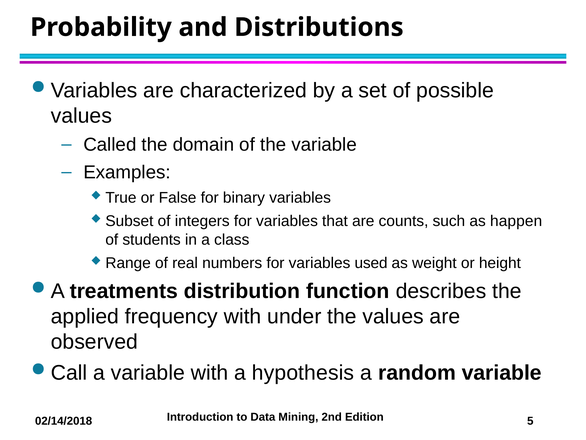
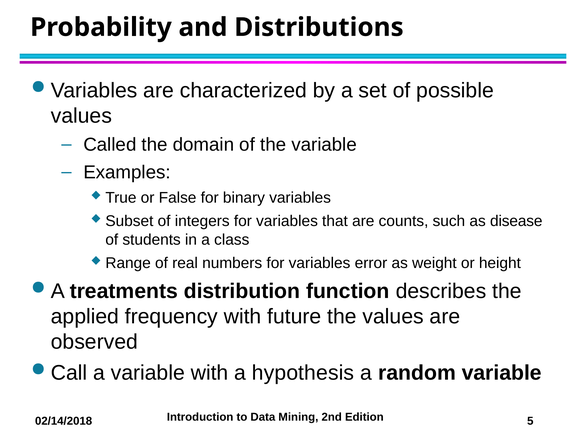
happen: happen -> disease
used: used -> error
under: under -> future
